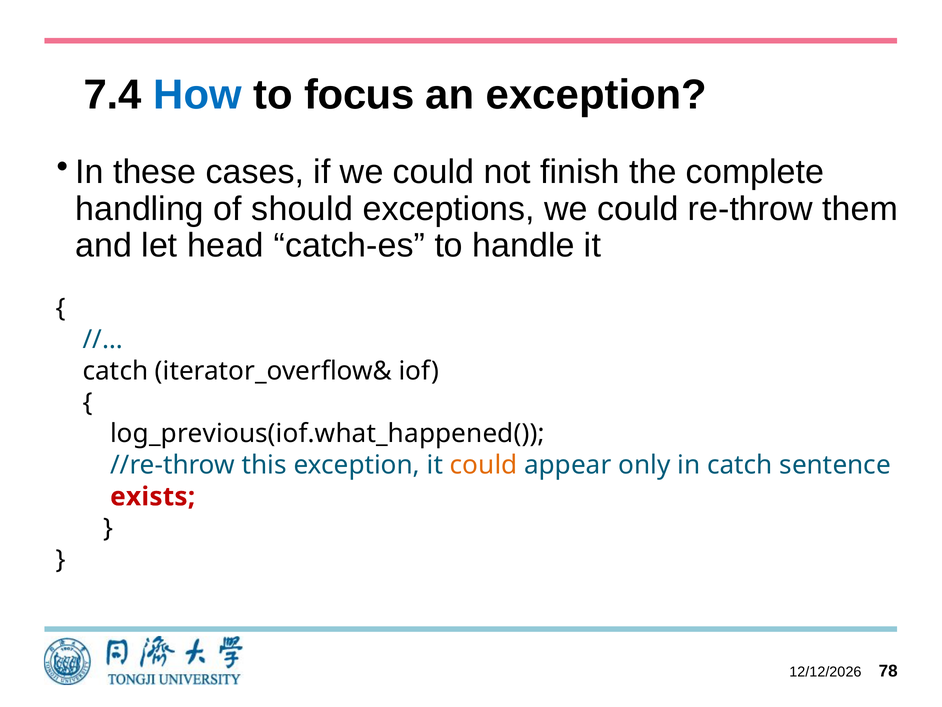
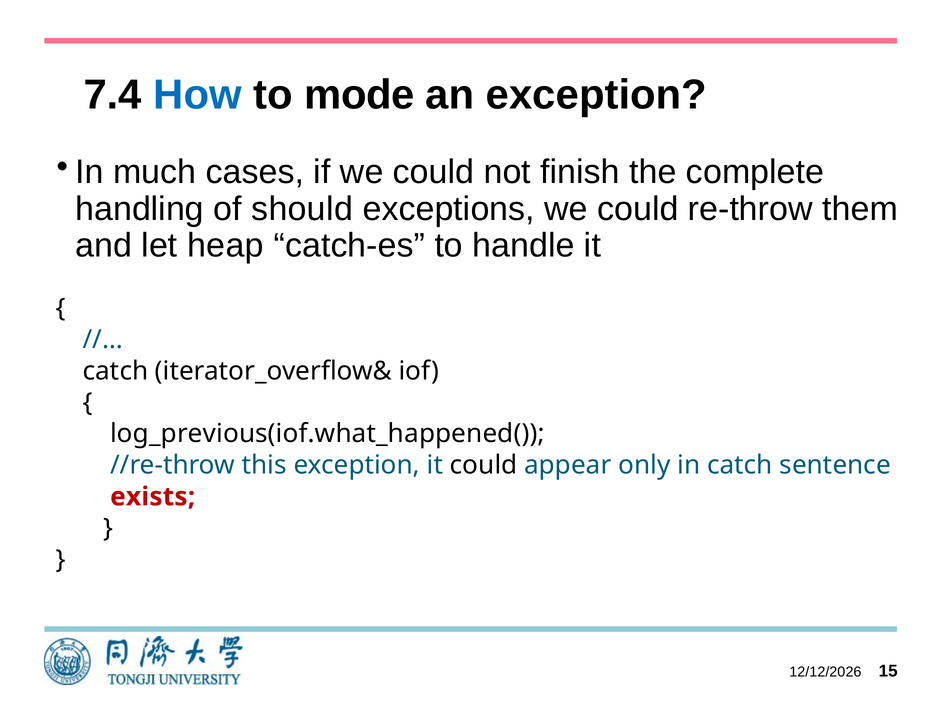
focus: focus -> mode
these: these -> much
head: head -> heap
could at (484, 465) colour: orange -> black
78: 78 -> 15
